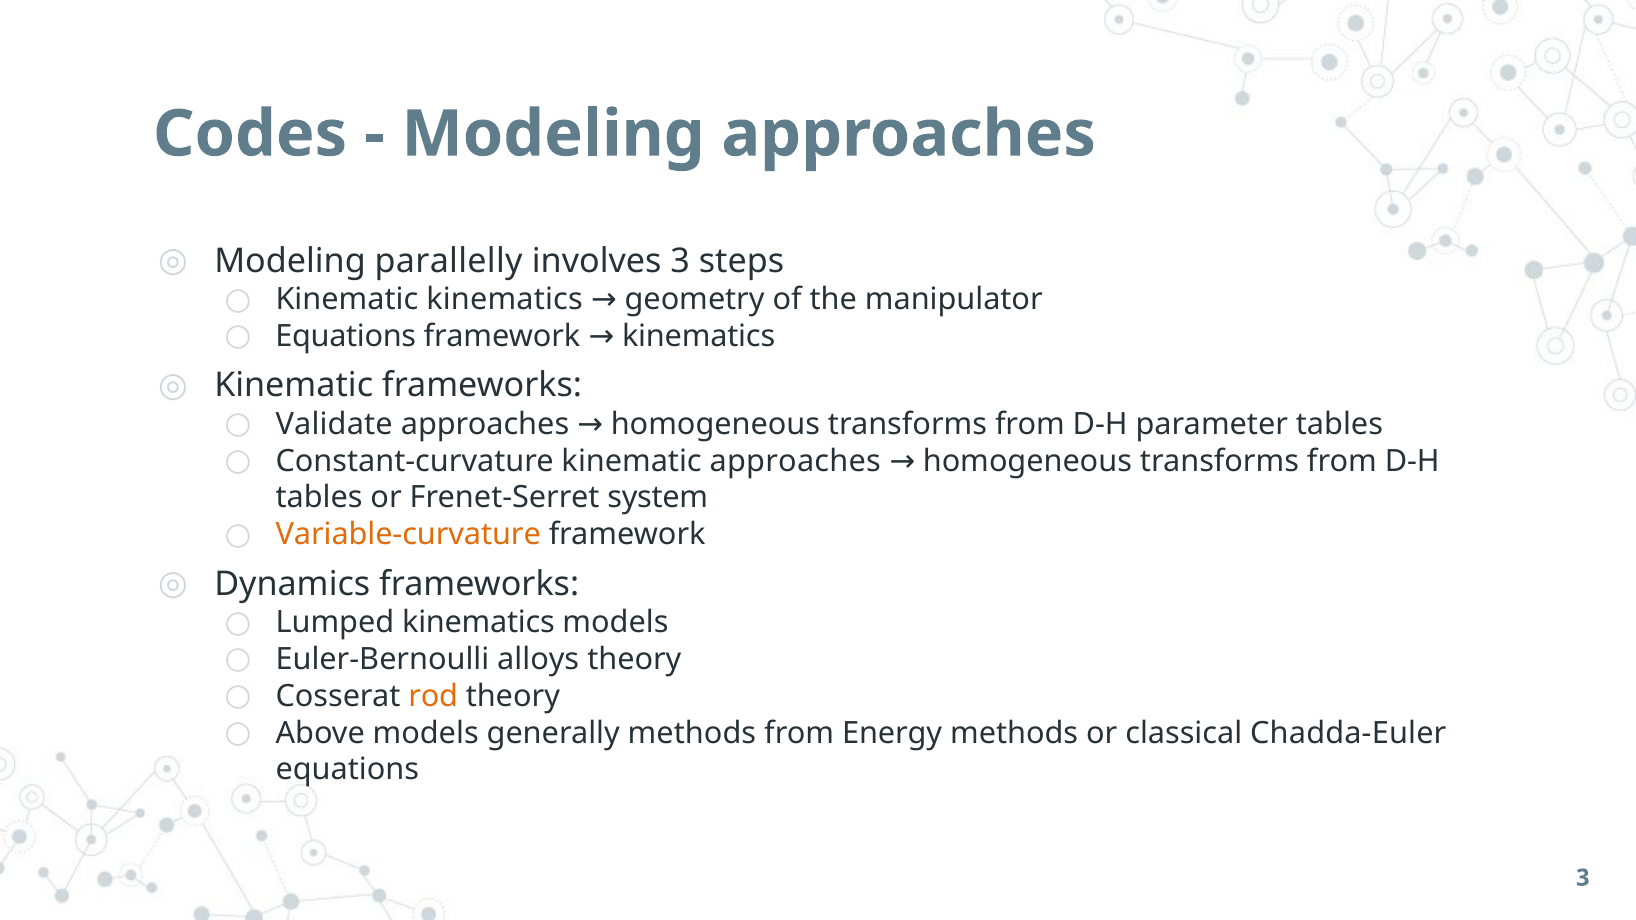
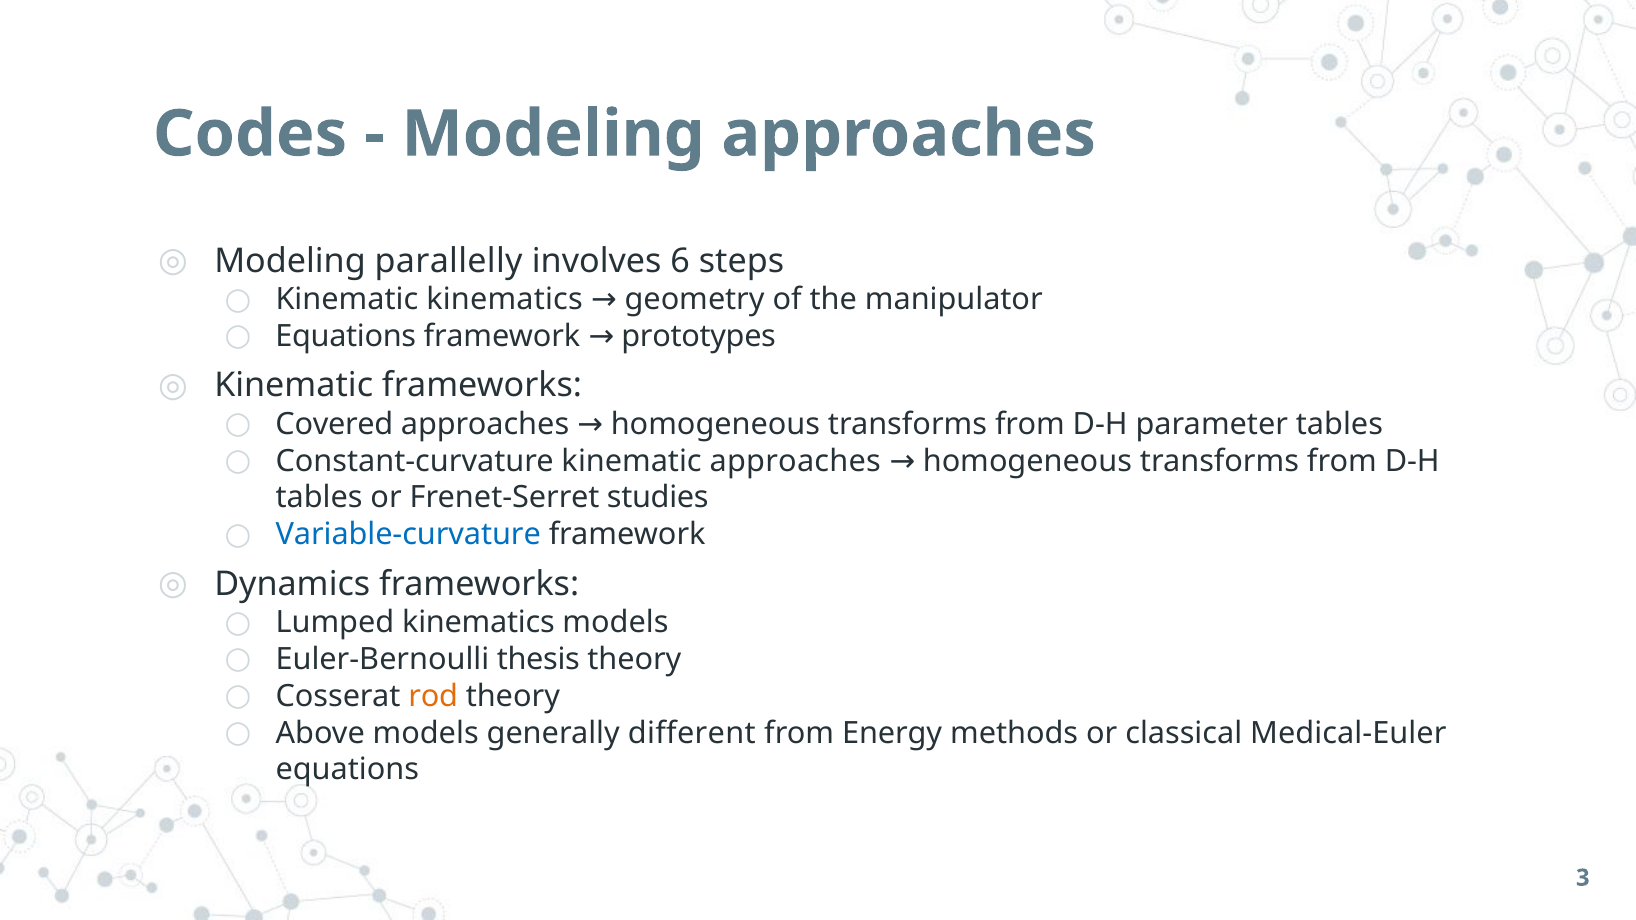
involves 3: 3 -> 6
framework kinematics: kinematics -> prototypes
Validate: Validate -> Covered
system: system -> studies
Variable-curvature colour: orange -> blue
alloys: alloys -> thesis
generally methods: methods -> different
Chadda-Euler: Chadda-Euler -> Medical-Euler
